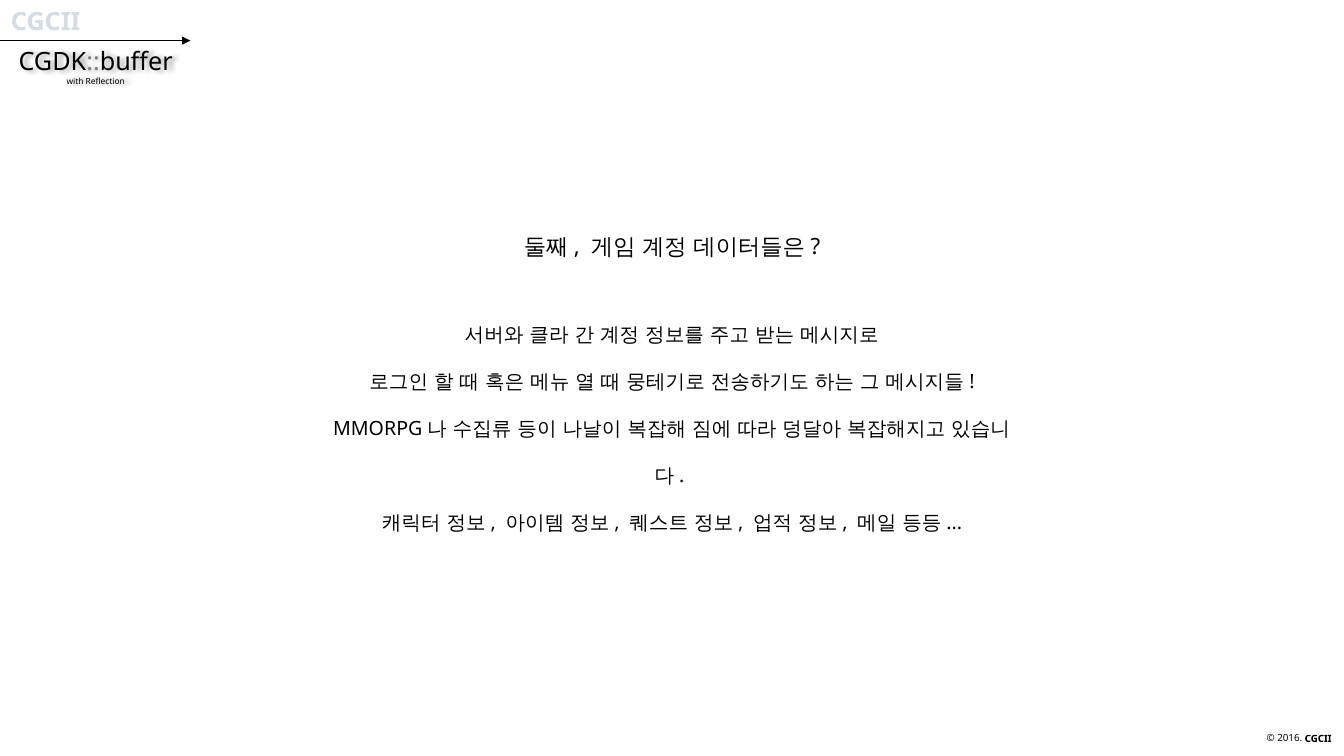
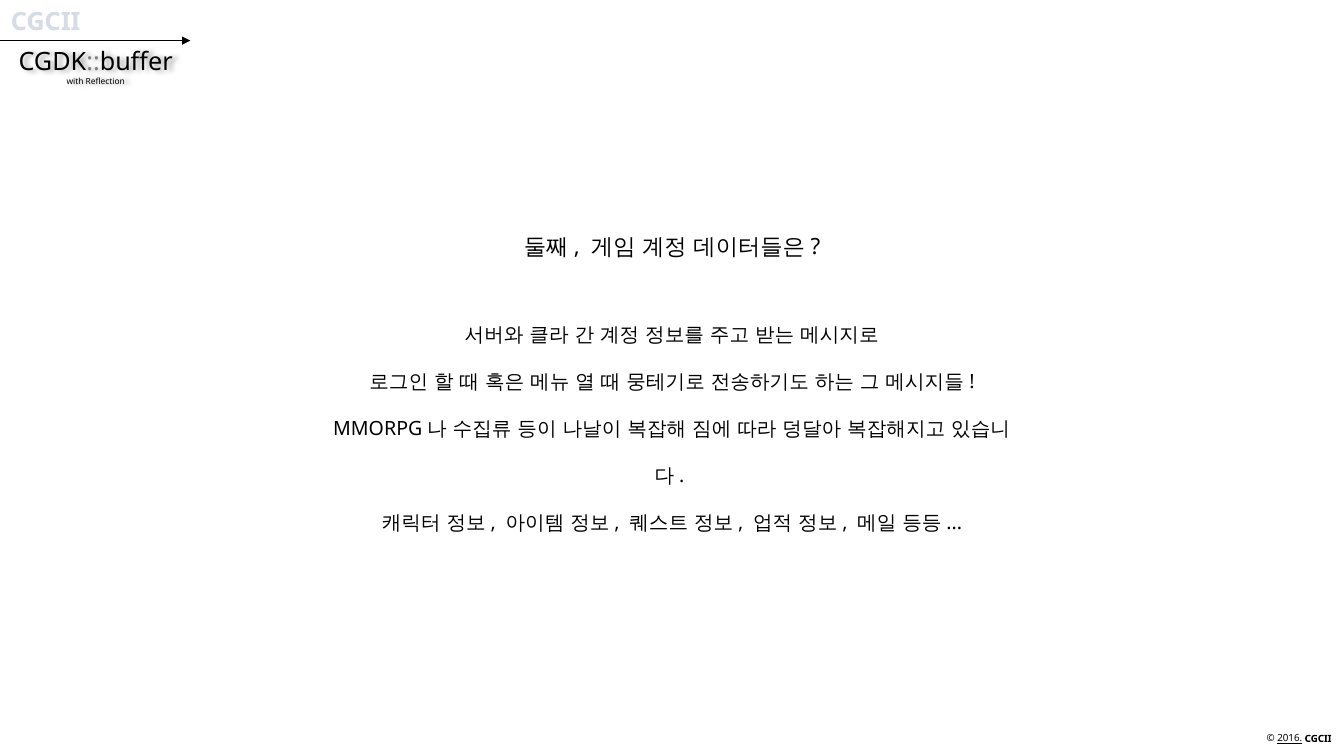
2016 underline: none -> present
